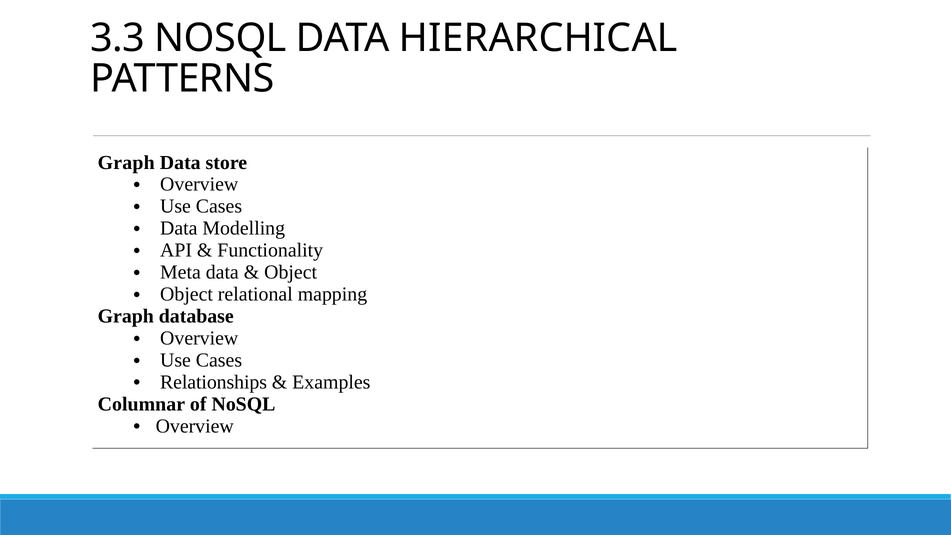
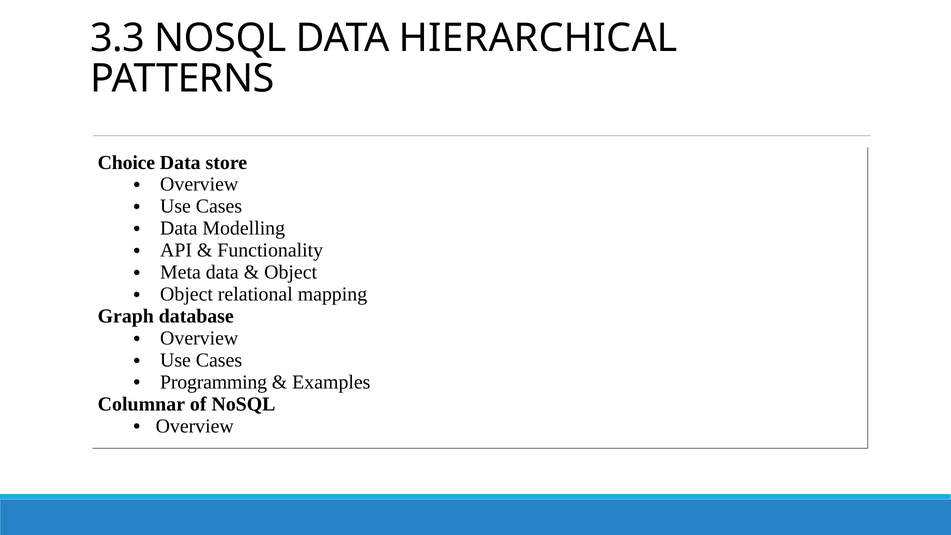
Graph at (126, 162): Graph -> Choice
Relationships: Relationships -> Programming
